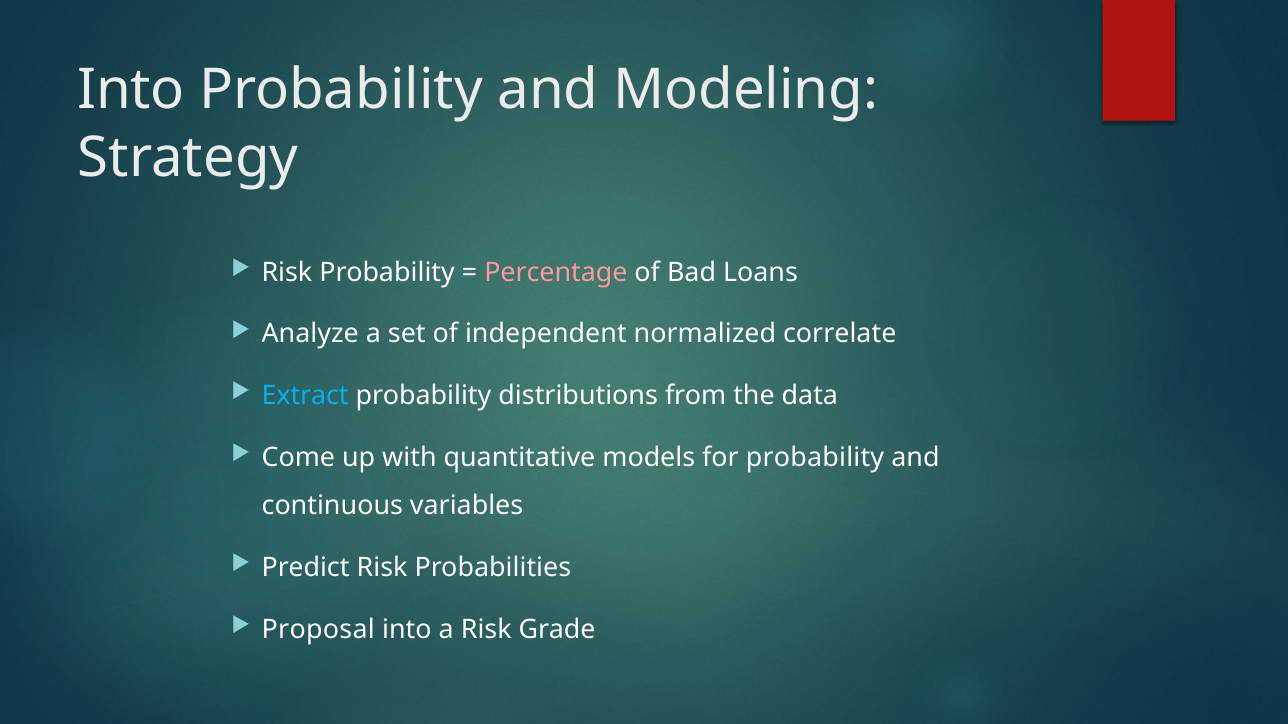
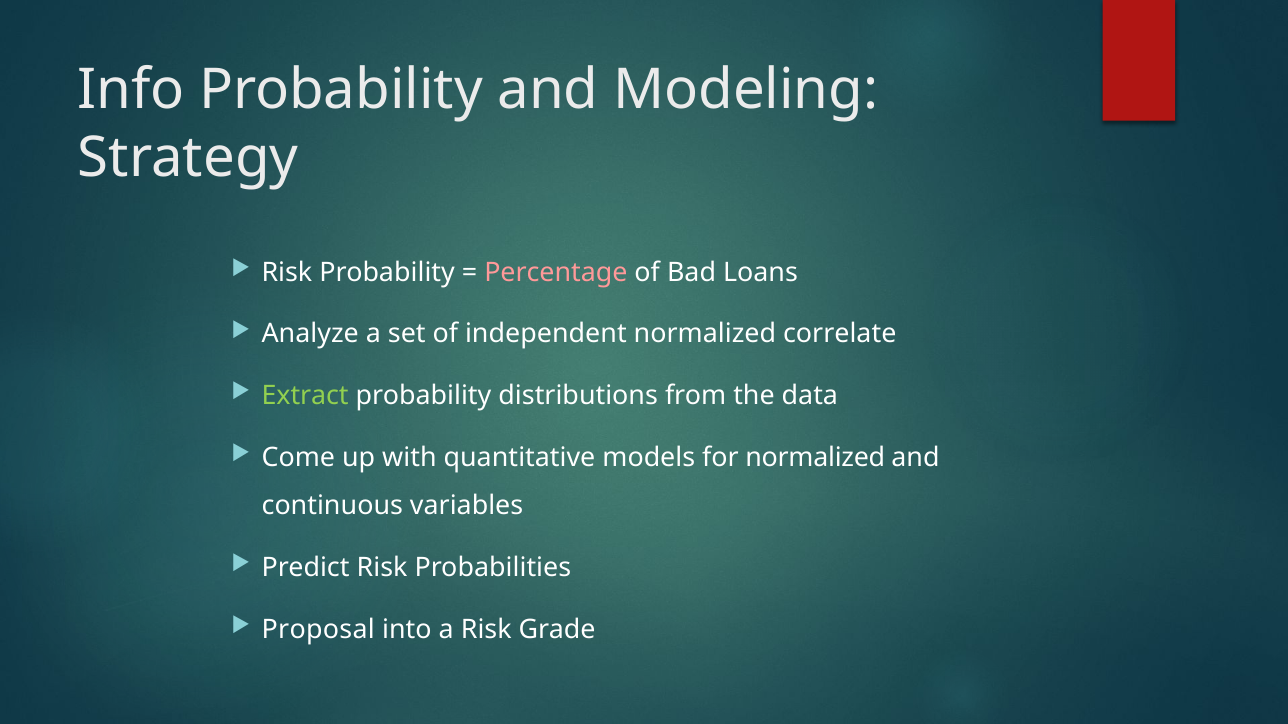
Into at (131, 90): Into -> Info
Extract colour: light blue -> light green
for probability: probability -> normalized
